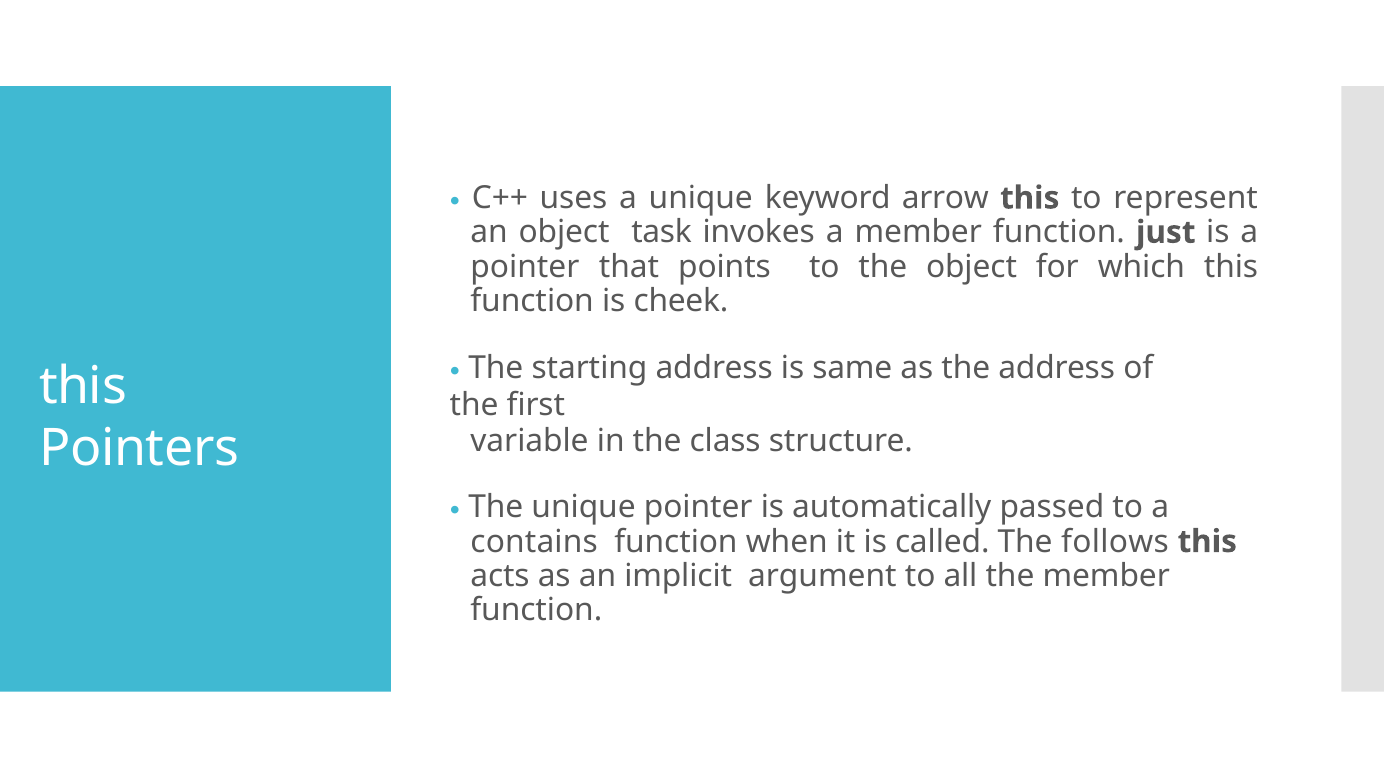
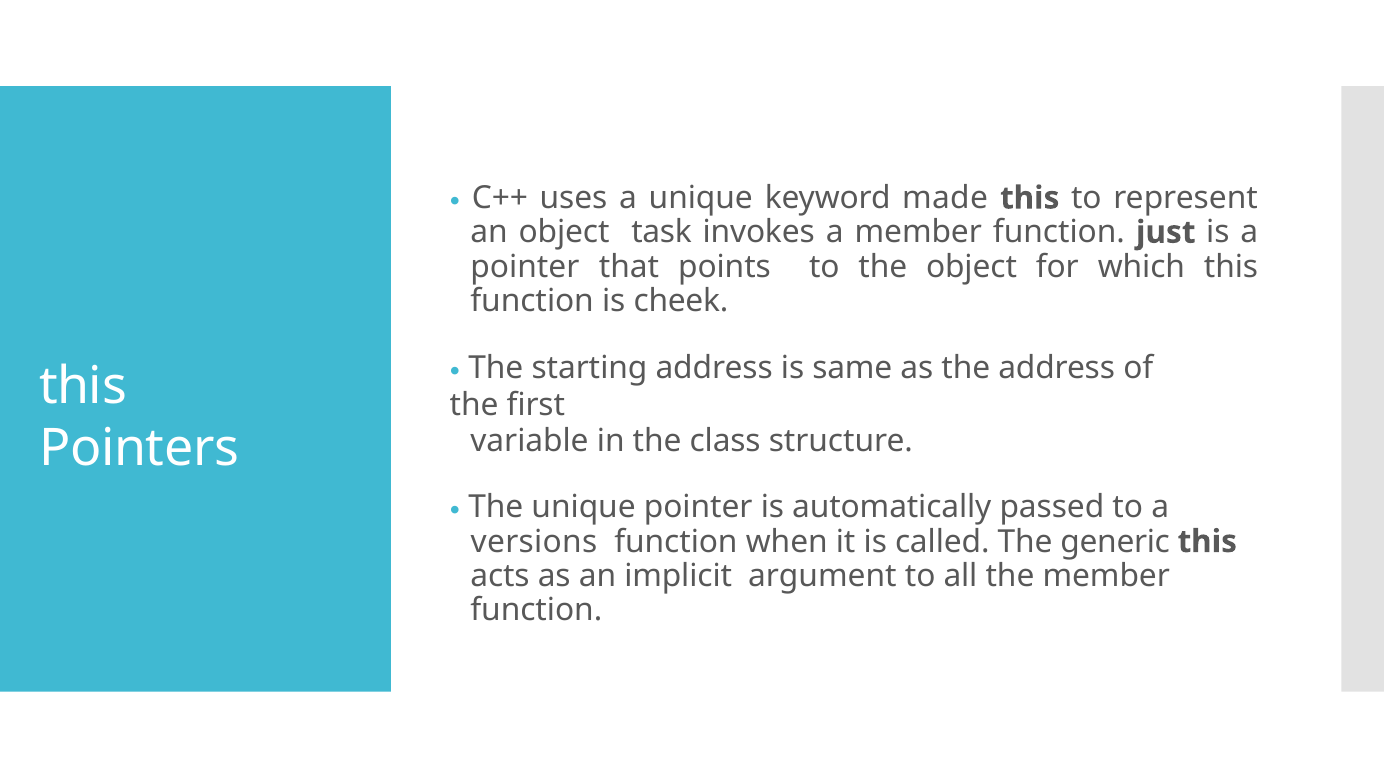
arrow: arrow -> made
contains: contains -> versions
follows: follows -> generic
